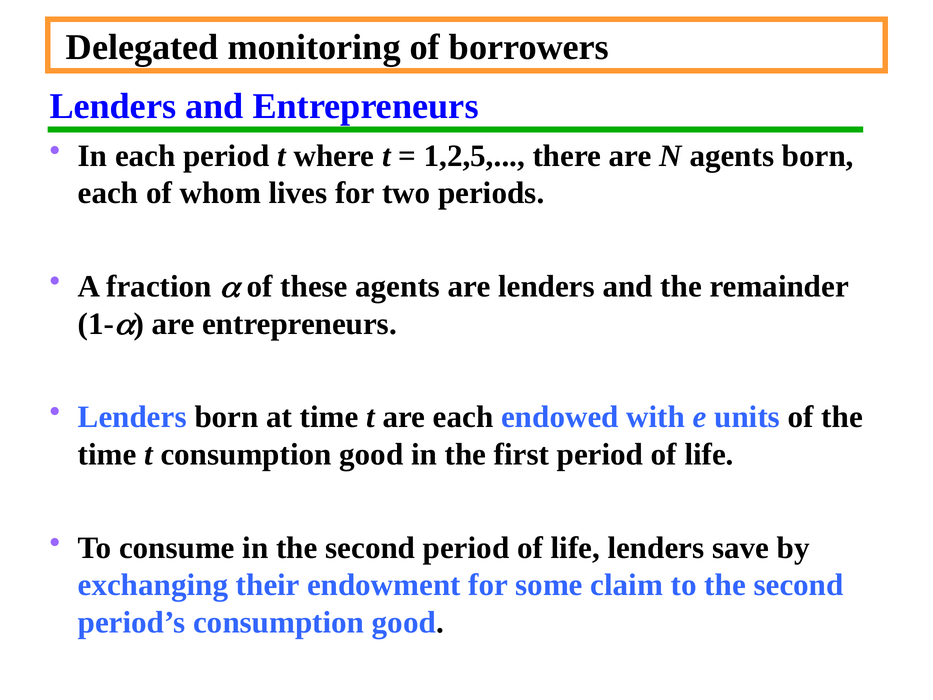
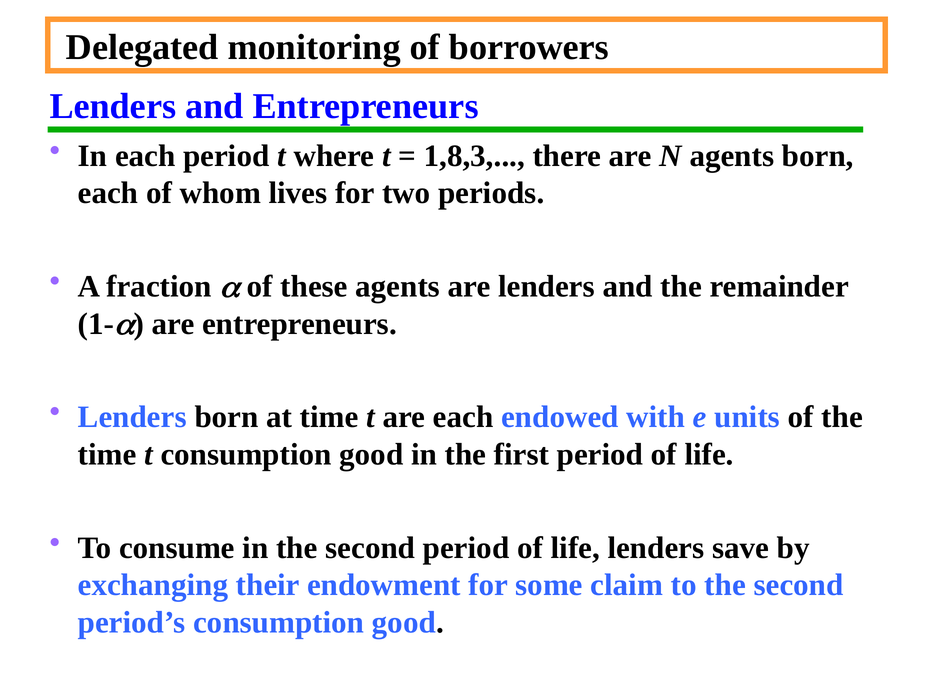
1,2,5: 1,2,5 -> 1,8,3
